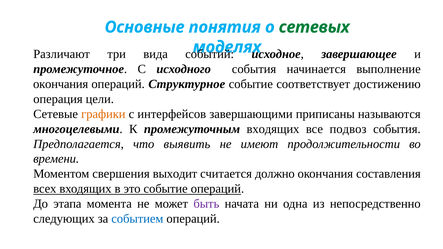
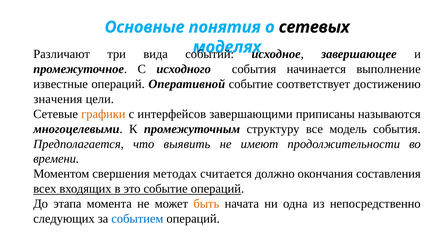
сетевых colour: green -> black
окончания at (61, 84): окончания -> известные
Структурное: Структурное -> Оперативной
операция: операция -> значения
промежуточным входящих: входящих -> структуру
подвоз: подвоз -> модель
выходит: выходит -> методах
быть colour: purple -> orange
